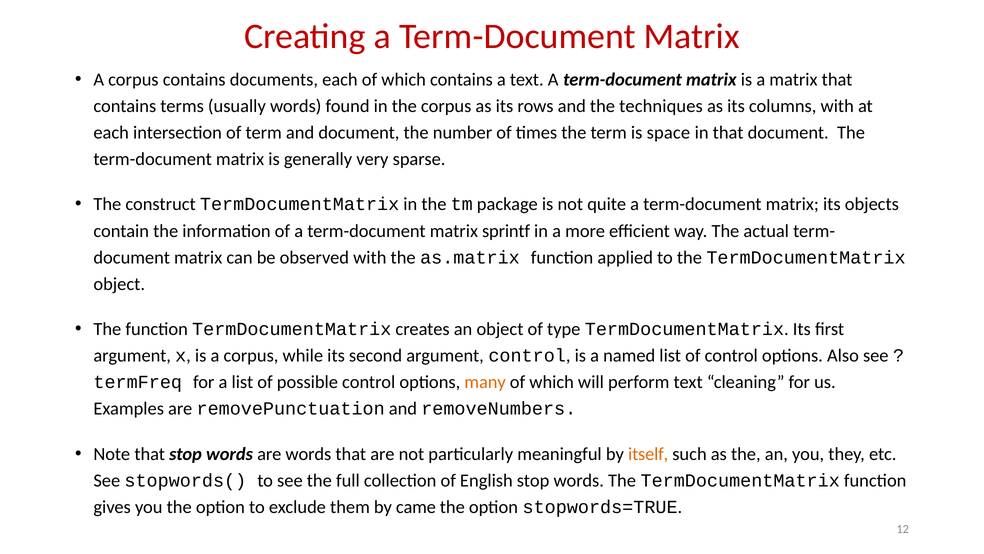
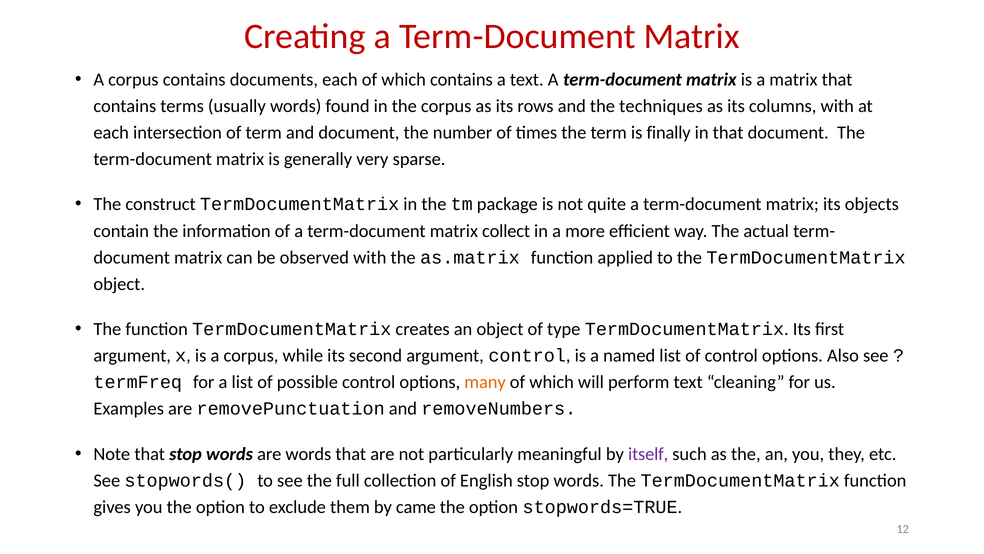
space: space -> finally
sprintf: sprintf -> collect
itself colour: orange -> purple
